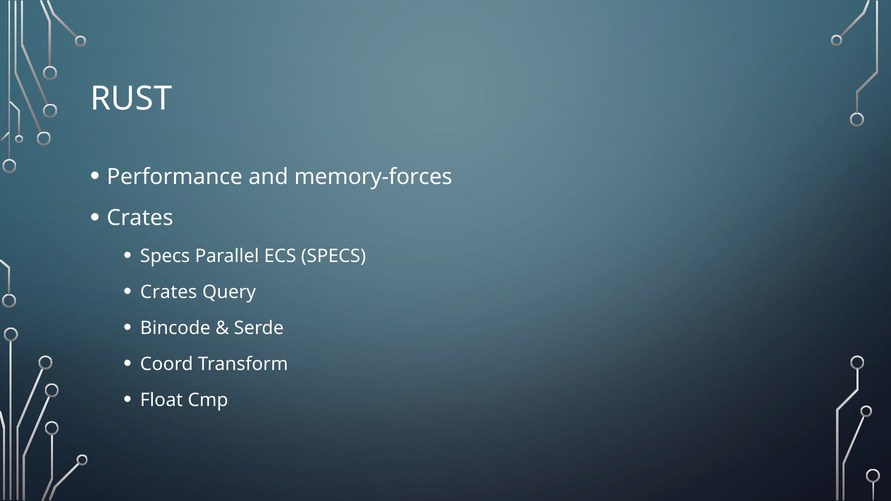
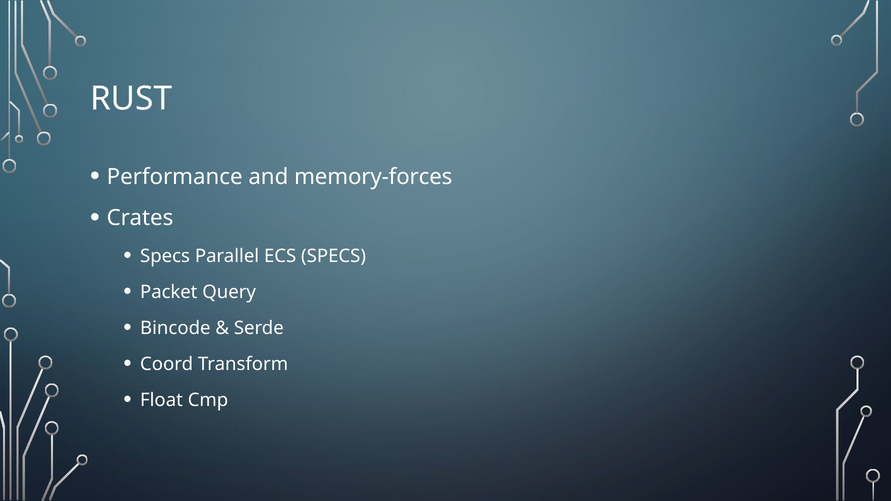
Crates at (169, 292): Crates -> Packet
